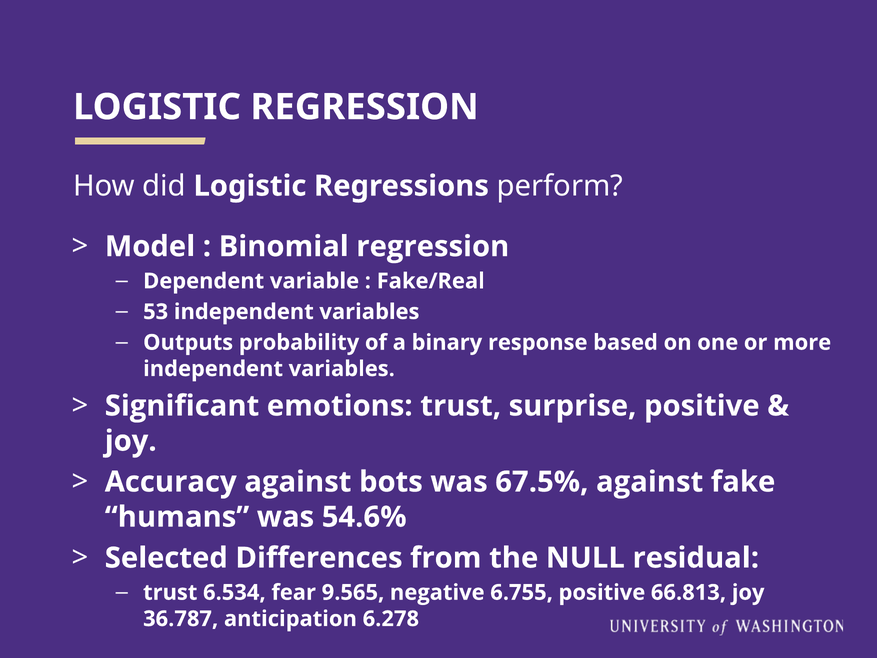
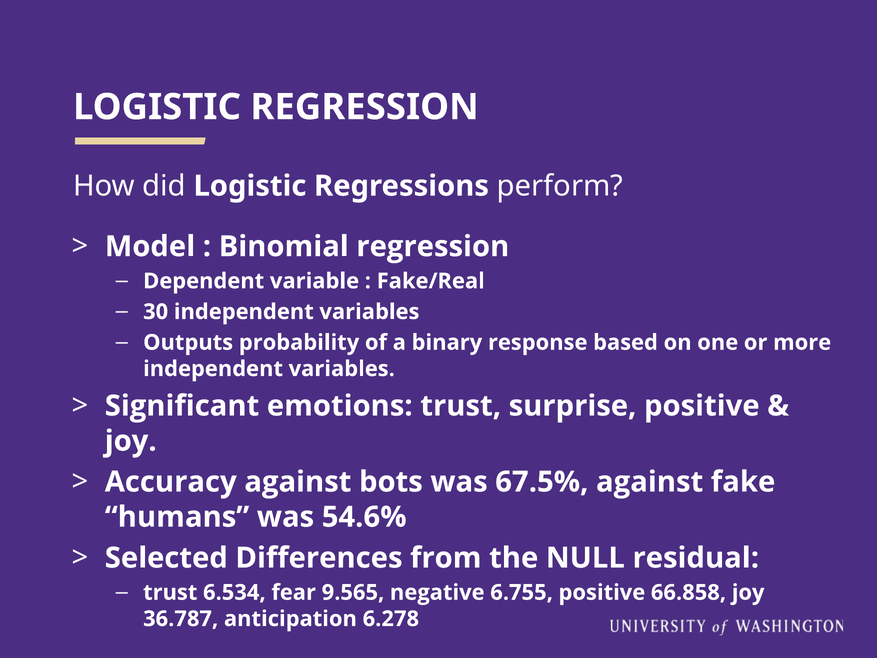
53: 53 -> 30
66.813: 66.813 -> 66.858
